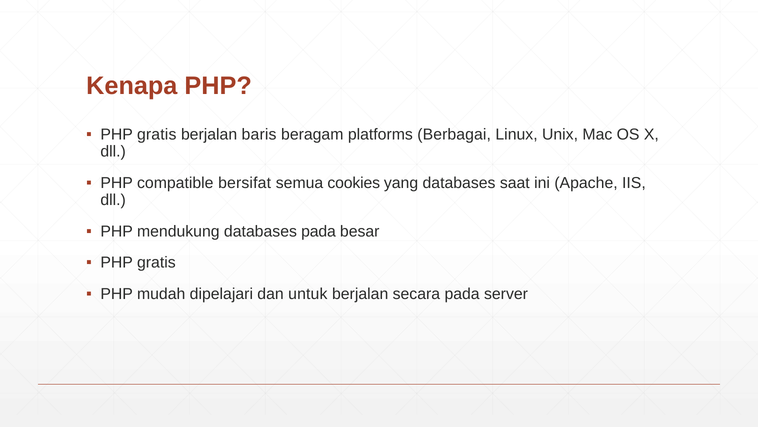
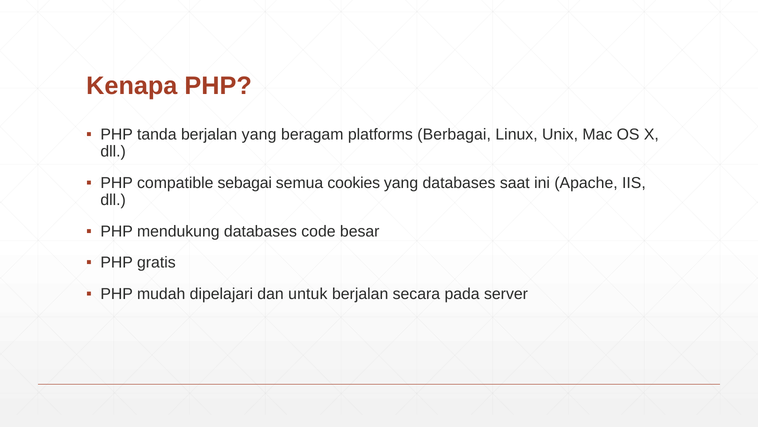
gratis at (157, 134): gratis -> tanda
berjalan baris: baris -> yang
bersifat: bersifat -> sebagai
databases pada: pada -> code
